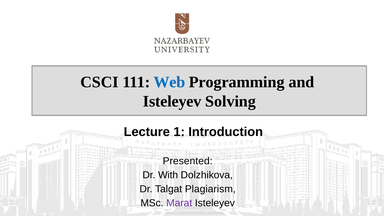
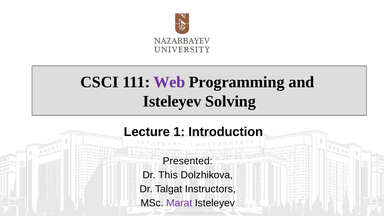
Web colour: blue -> purple
With: With -> This
Plagiarism: Plagiarism -> Instructors
